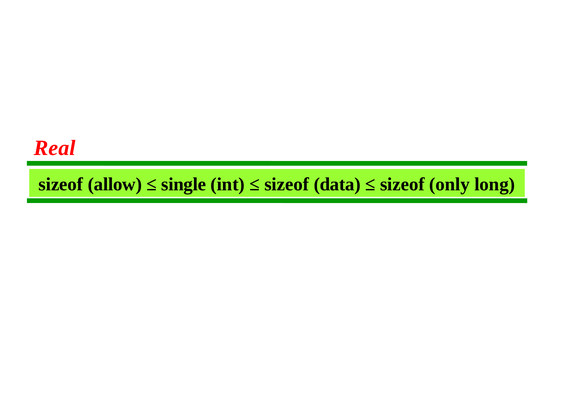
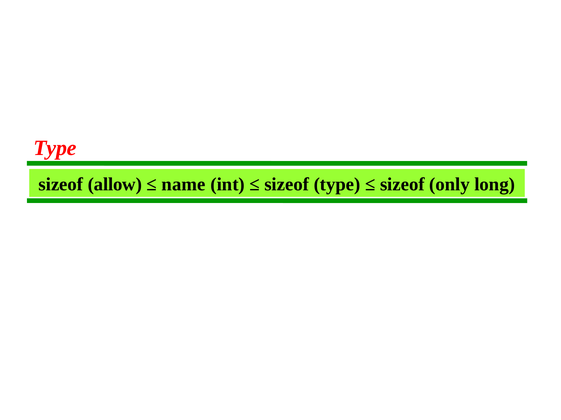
Real at (55, 148): Real -> Type
single: single -> name
sizeof data: data -> type
